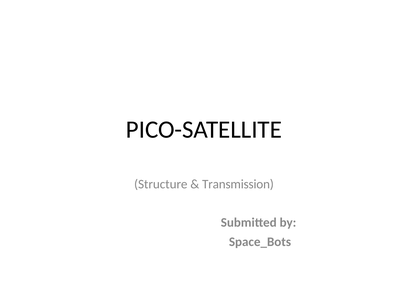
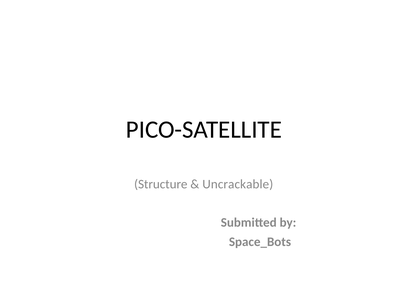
Transmission: Transmission -> Uncrackable
